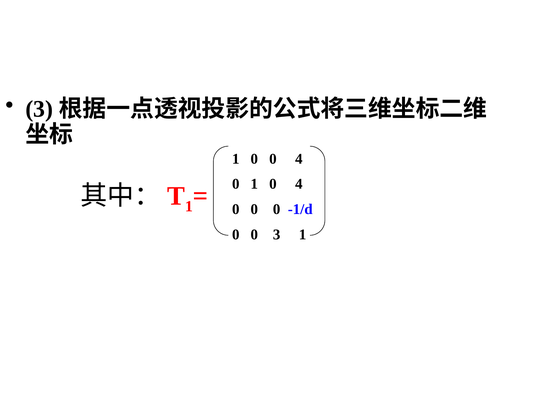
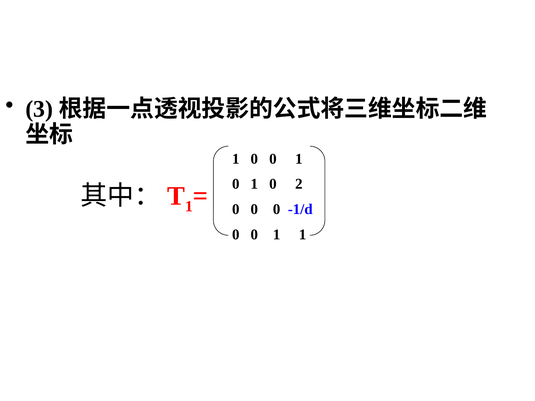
1 0 0 4: 4 -> 1
1 0 4: 4 -> 2
3 at (277, 235): 3 -> 1
